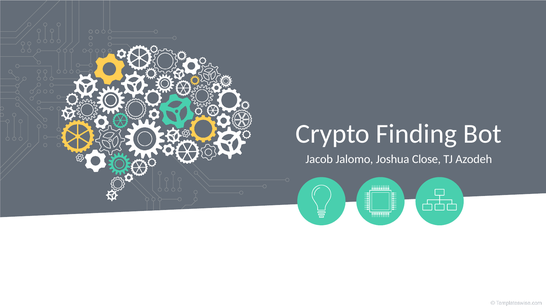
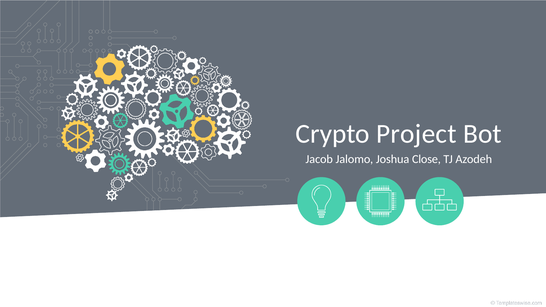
Finding: Finding -> Project
